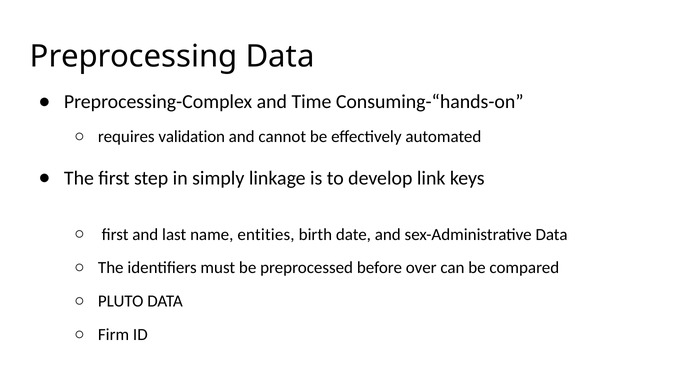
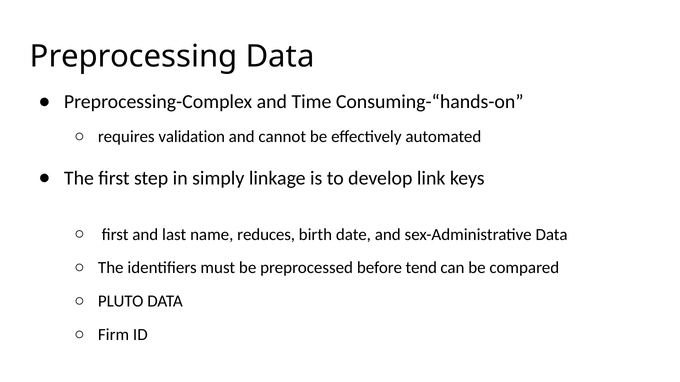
entities: entities -> reduces
over: over -> tend
